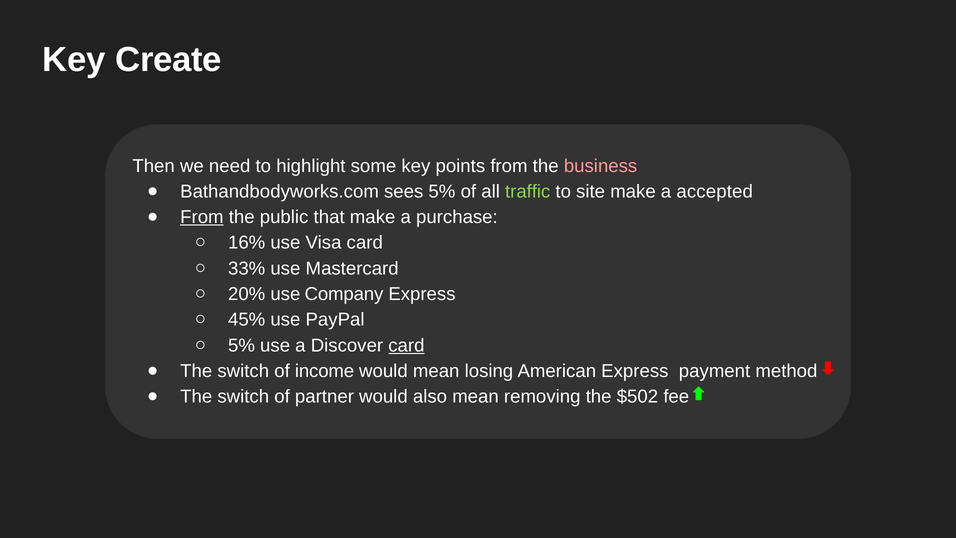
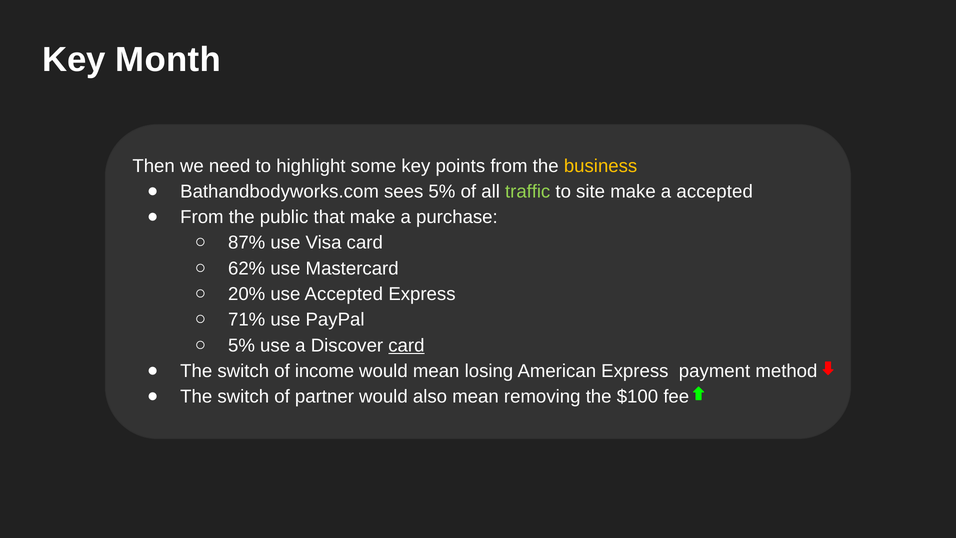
Create: Create -> Month
business colour: pink -> yellow
From at (202, 217) underline: present -> none
16%: 16% -> 87%
33%: 33% -> 62%
use Company: Company -> Accepted
45%: 45% -> 71%
$502: $502 -> $100
